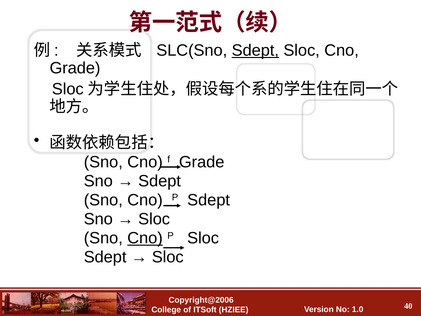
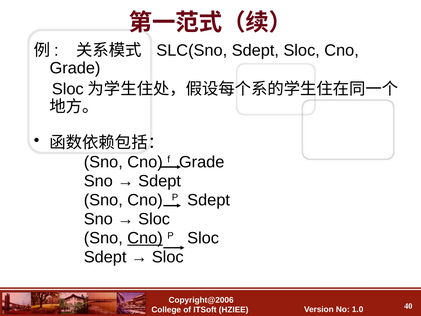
Sdept at (255, 50) underline: present -> none
